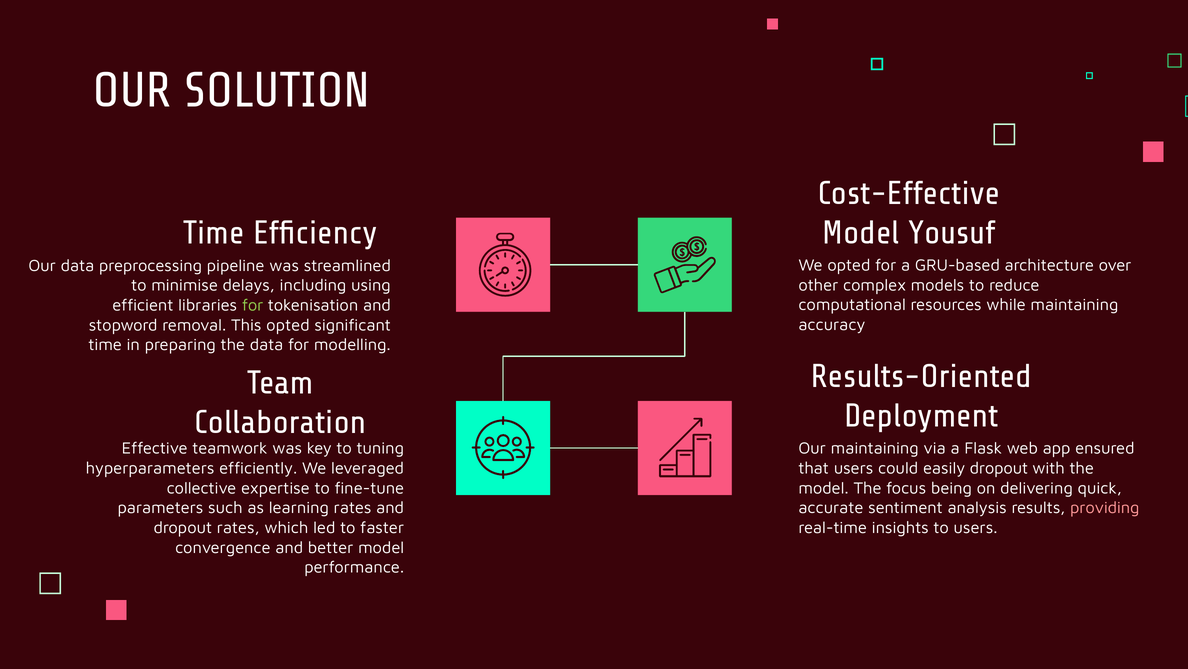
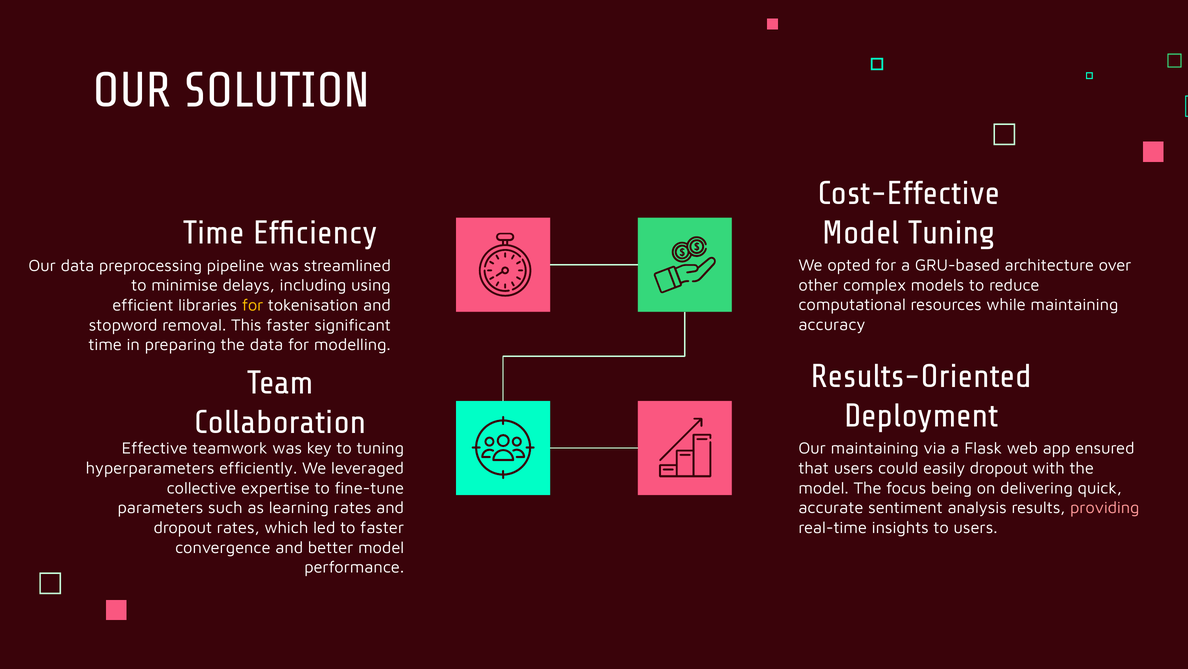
Model Yousuf: Yousuf -> Tuning
for at (253, 305) colour: light green -> yellow
This opted: opted -> faster
